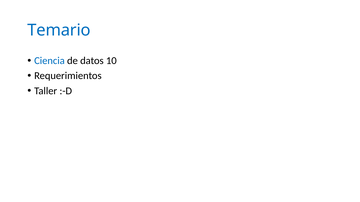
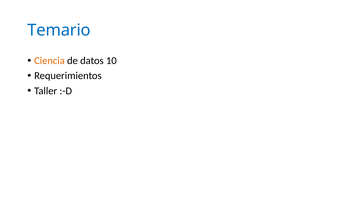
Ciencia colour: blue -> orange
